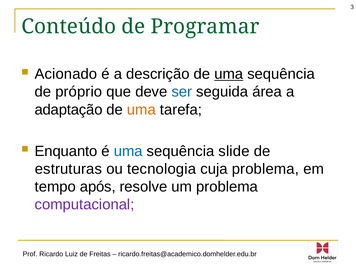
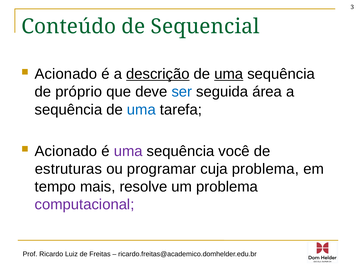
Programar: Programar -> Sequencial
descrição underline: none -> present
adaptação at (69, 110): adaptação -> sequência
uma at (141, 110) colour: orange -> blue
Enquanto at (66, 151): Enquanto -> Acionado
uma at (128, 151) colour: blue -> purple
slide: slide -> você
tecnologia: tecnologia -> programar
após: após -> mais
